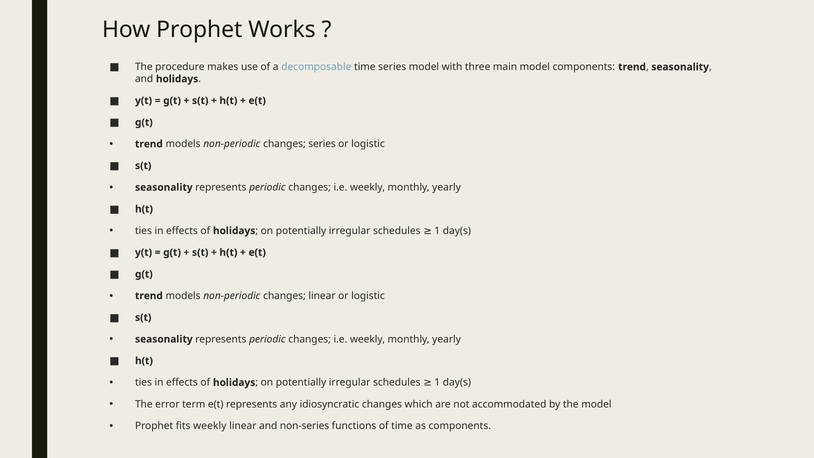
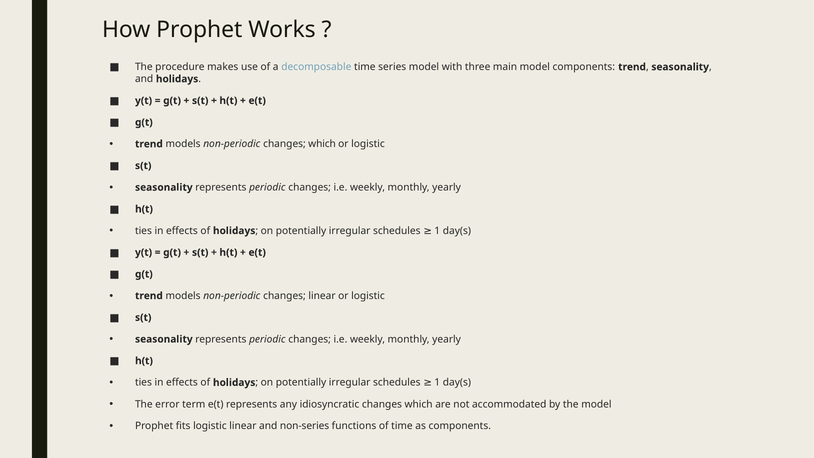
non-periodic changes series: series -> which
fits weekly: weekly -> logistic
